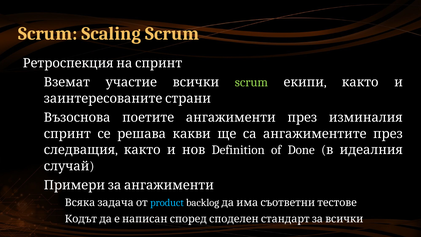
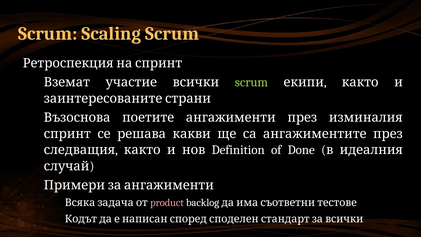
product colour: light blue -> pink
